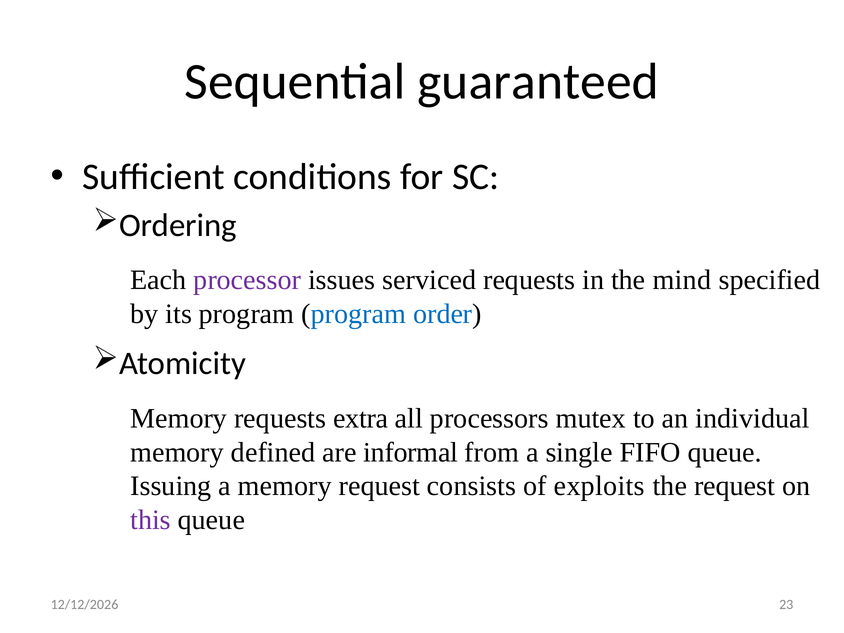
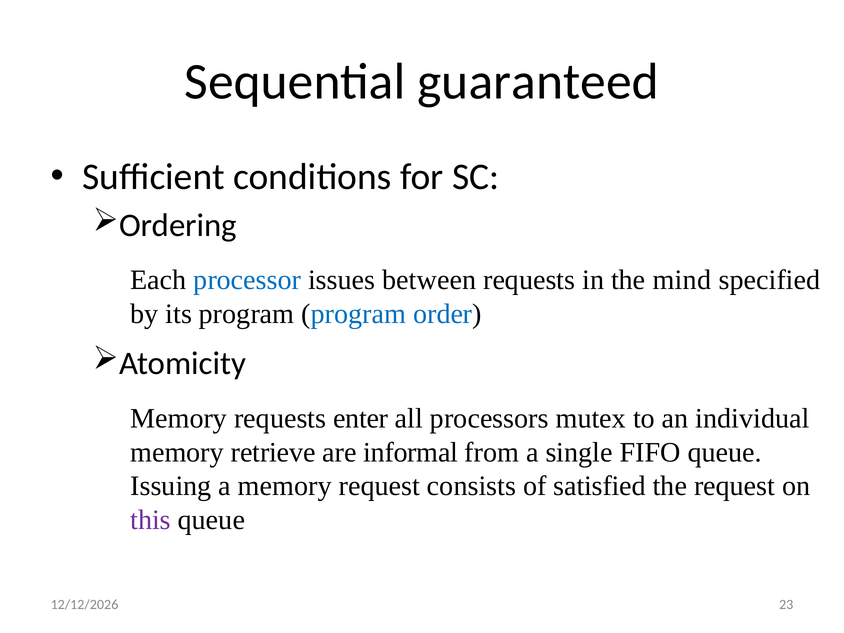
processor colour: purple -> blue
serviced: serviced -> between
extra: extra -> enter
defined: defined -> retrieve
exploits: exploits -> satisfied
